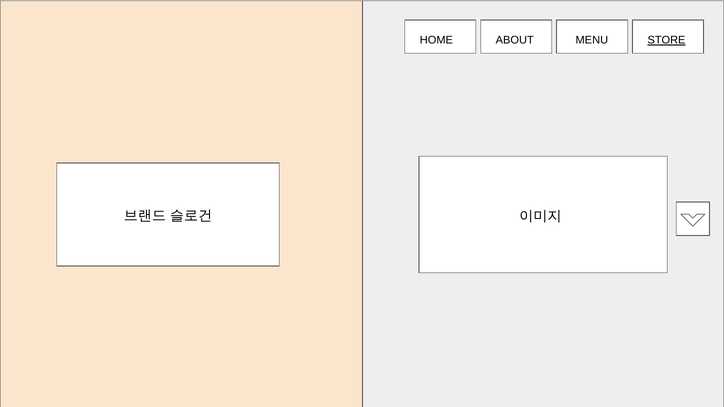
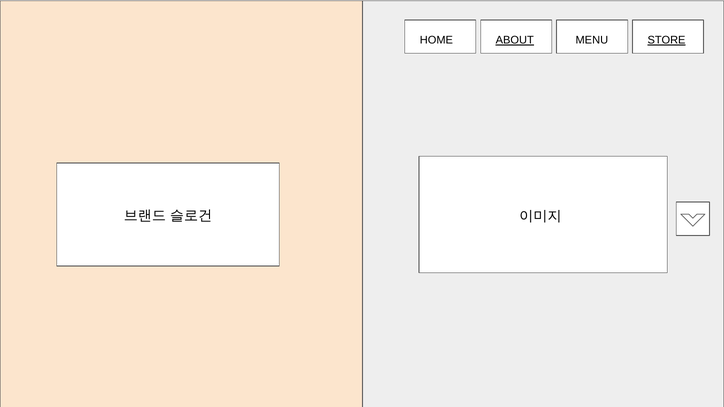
ABOUT underline: none -> present
